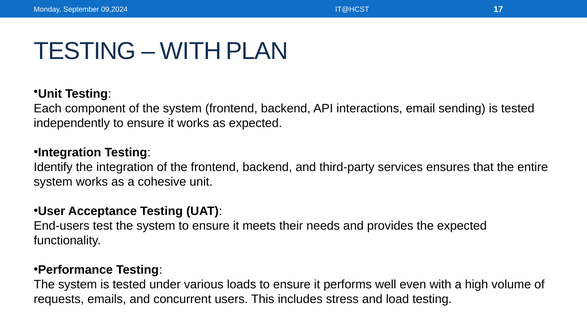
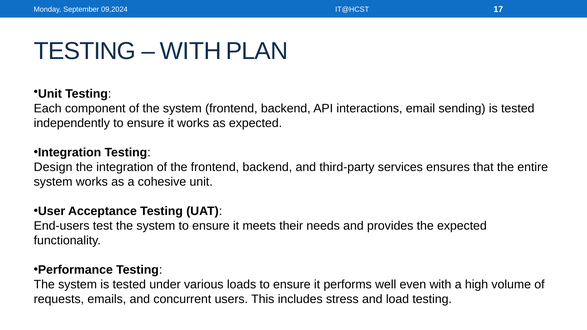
Identify: Identify -> Design
